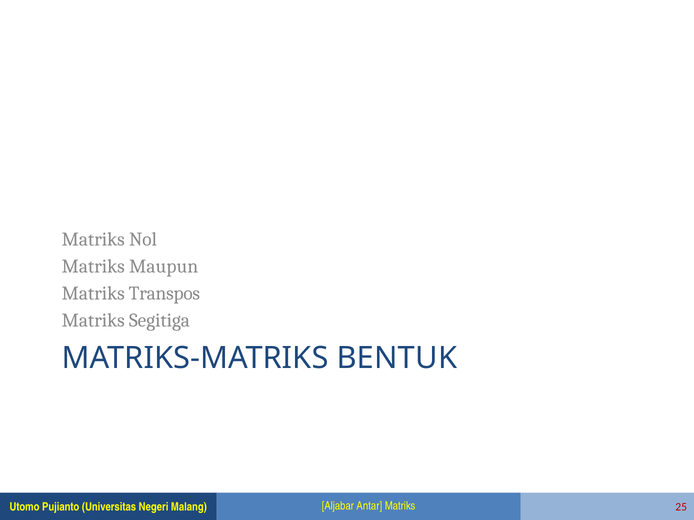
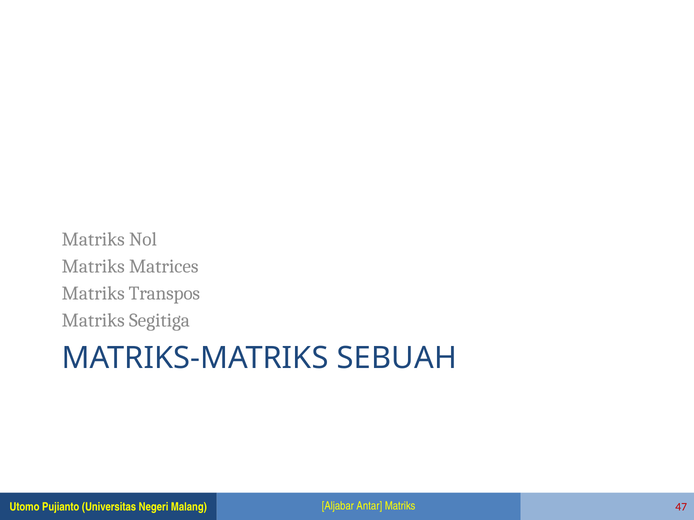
Maupun: Maupun -> Matrices
BENTUK: BENTUK -> SEBUAH
25: 25 -> 47
